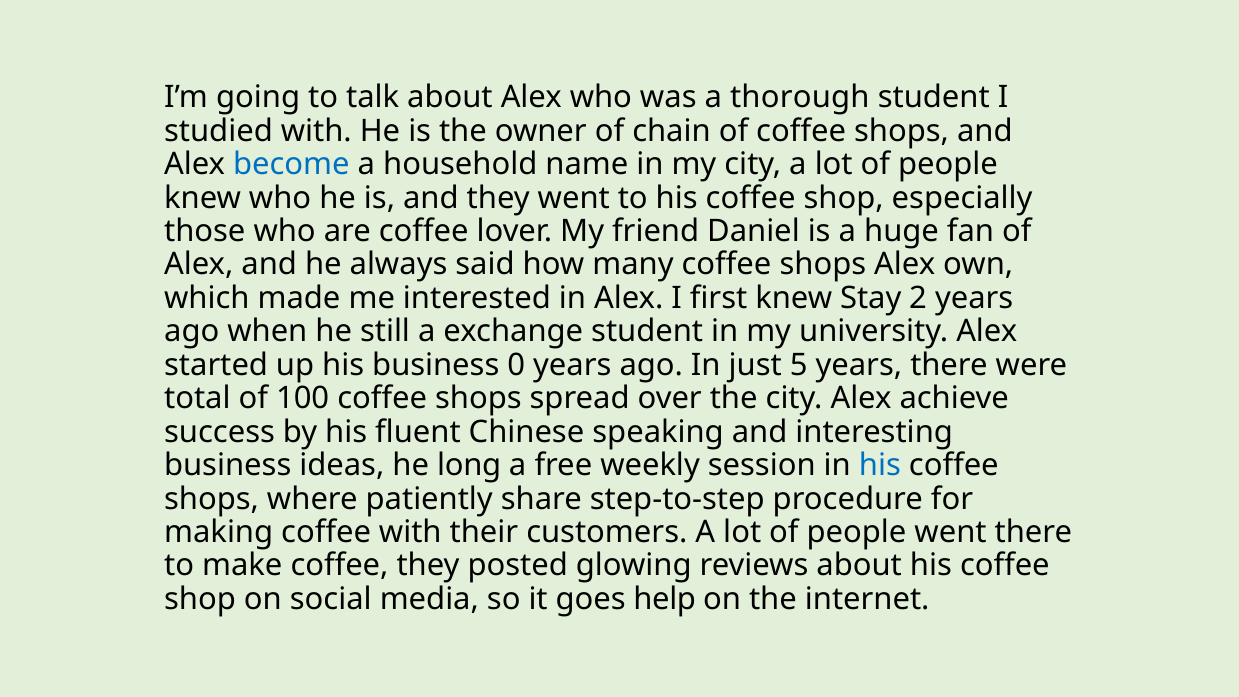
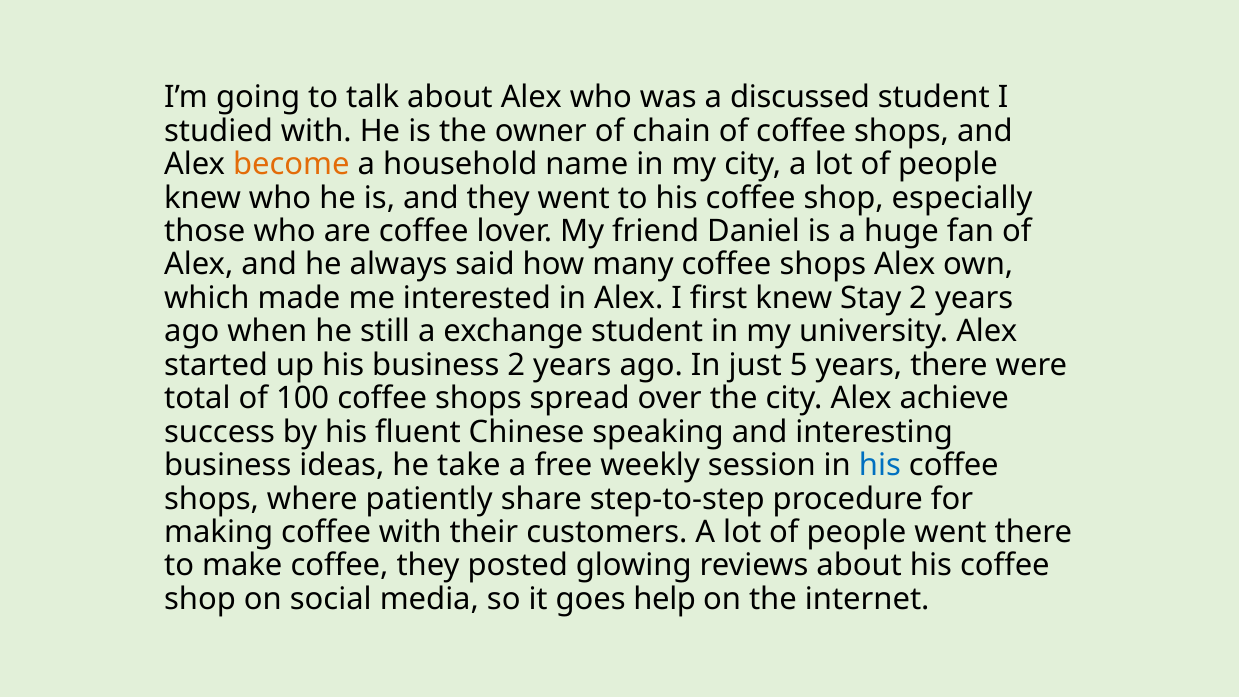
thorough: thorough -> discussed
become colour: blue -> orange
business 0: 0 -> 2
long: long -> take
